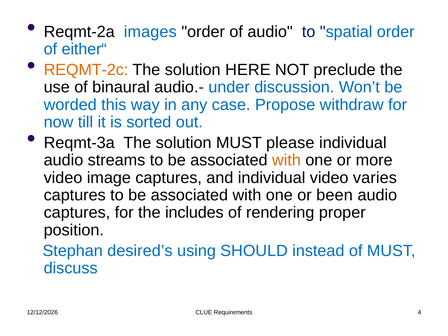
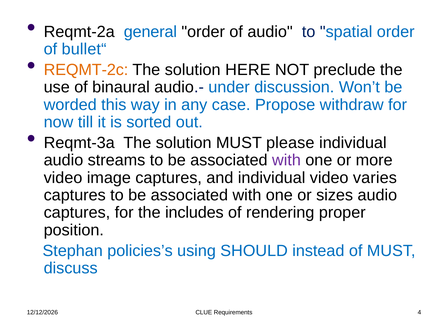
images: images -> general
either“: either“ -> bullet“
with at (286, 160) colour: orange -> purple
been: been -> sizes
desired’s: desired’s -> policies’s
